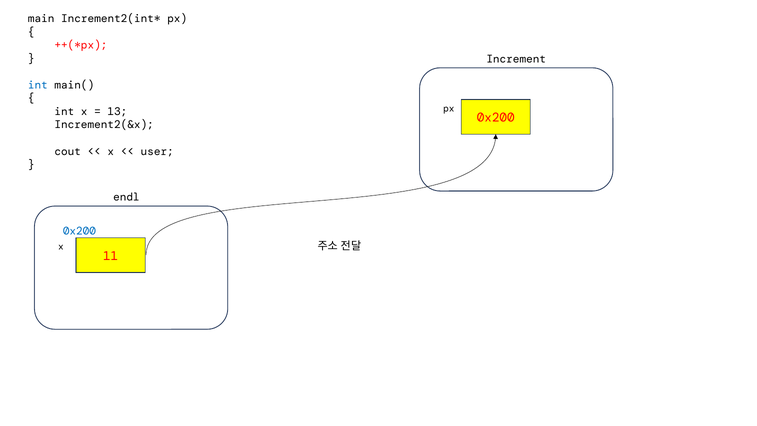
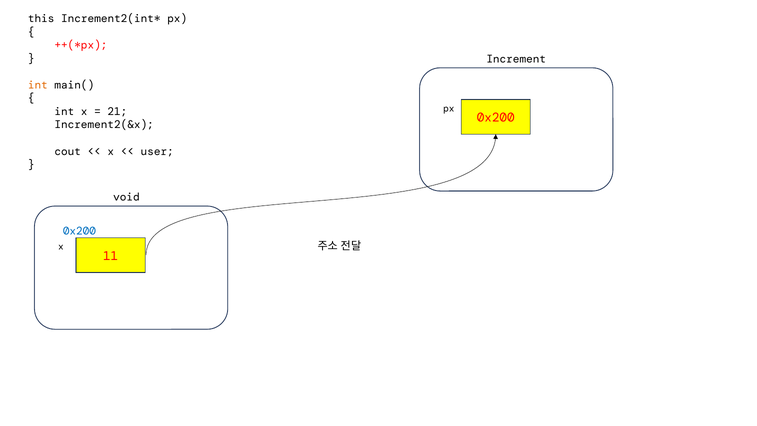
main: main -> this
int at (38, 85) colour: blue -> orange
13: 13 -> 21
endl: endl -> void
